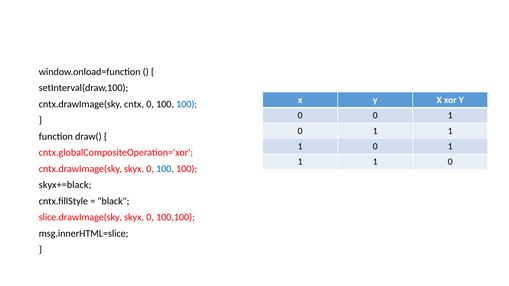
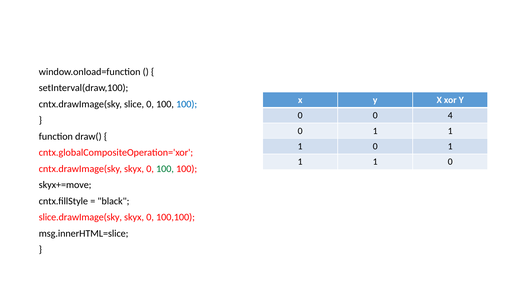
cntx: cntx -> slice
0 0 1: 1 -> 4
100 at (165, 169) colour: blue -> green
skyx+=black: skyx+=black -> skyx+=move
